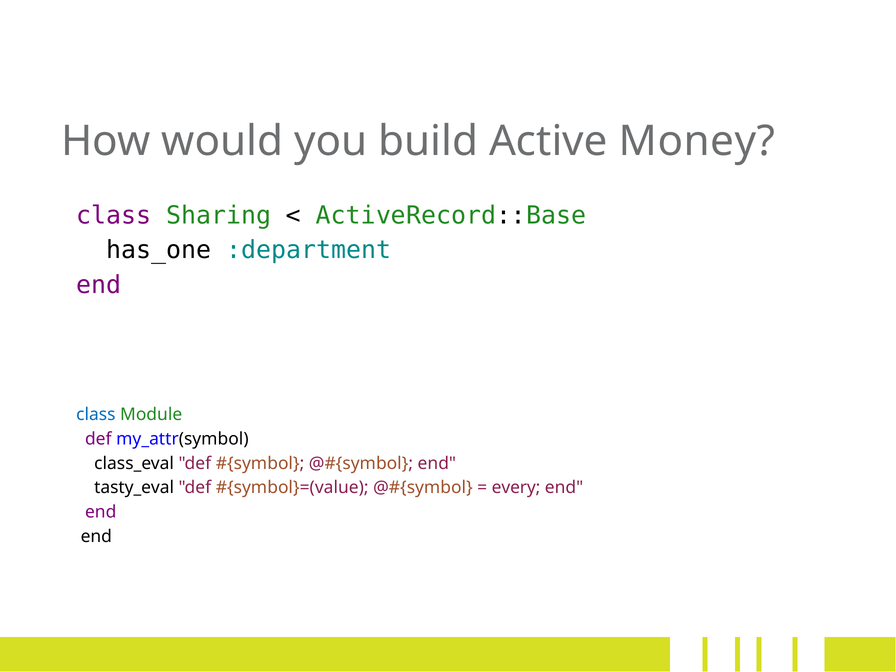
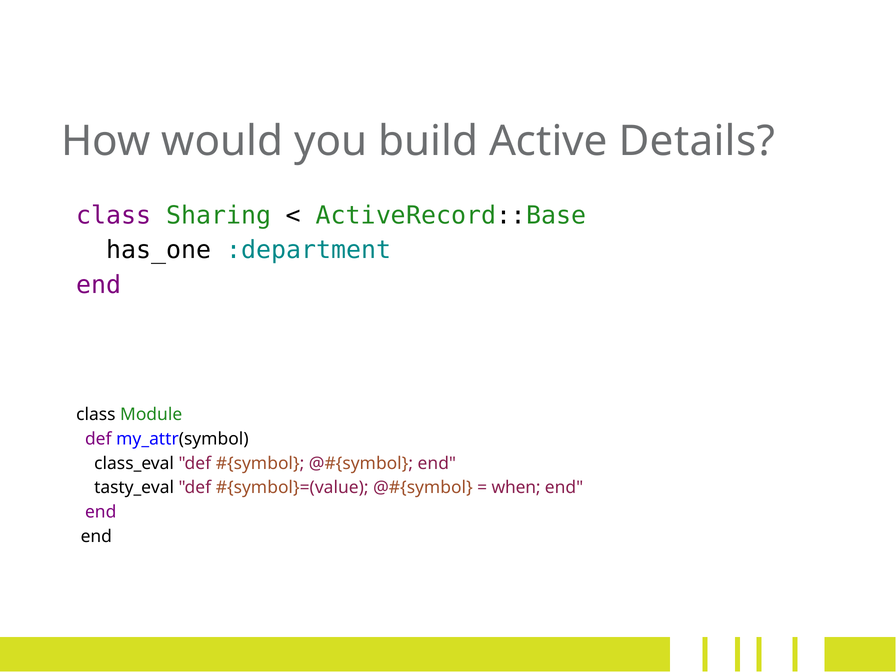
Money: Money -> Details
class at (96, 414) colour: blue -> black
every: every -> when
